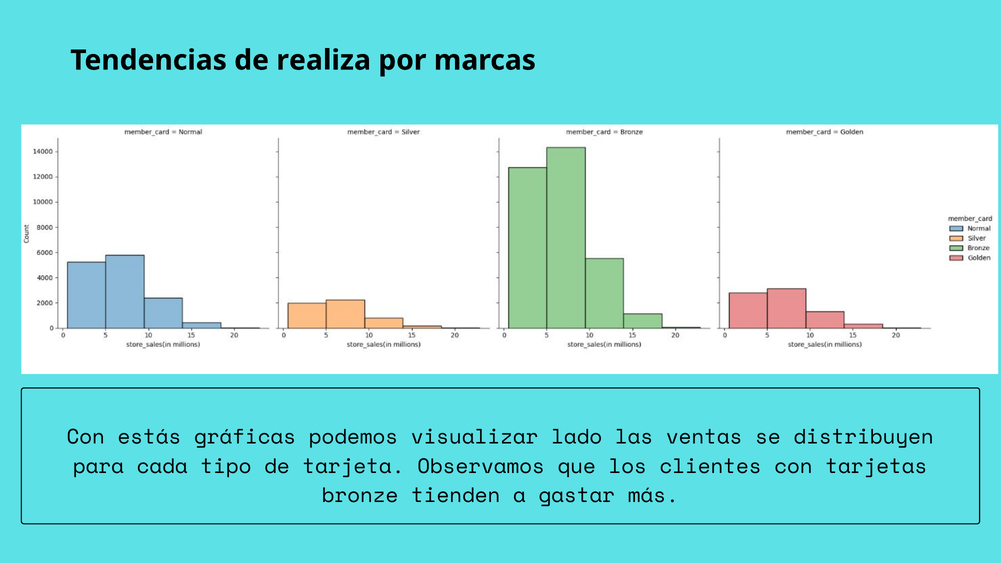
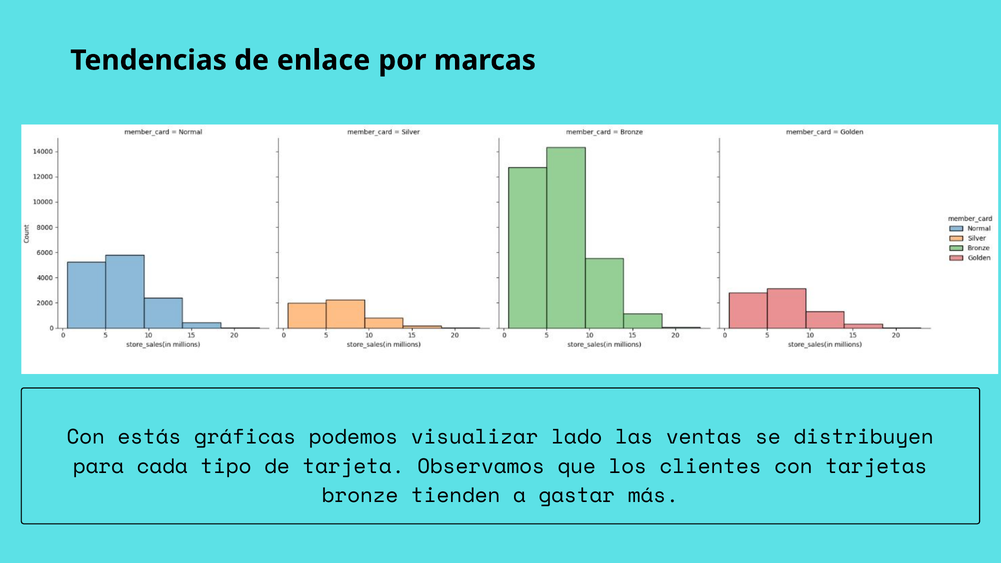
realiza: realiza -> enlace
